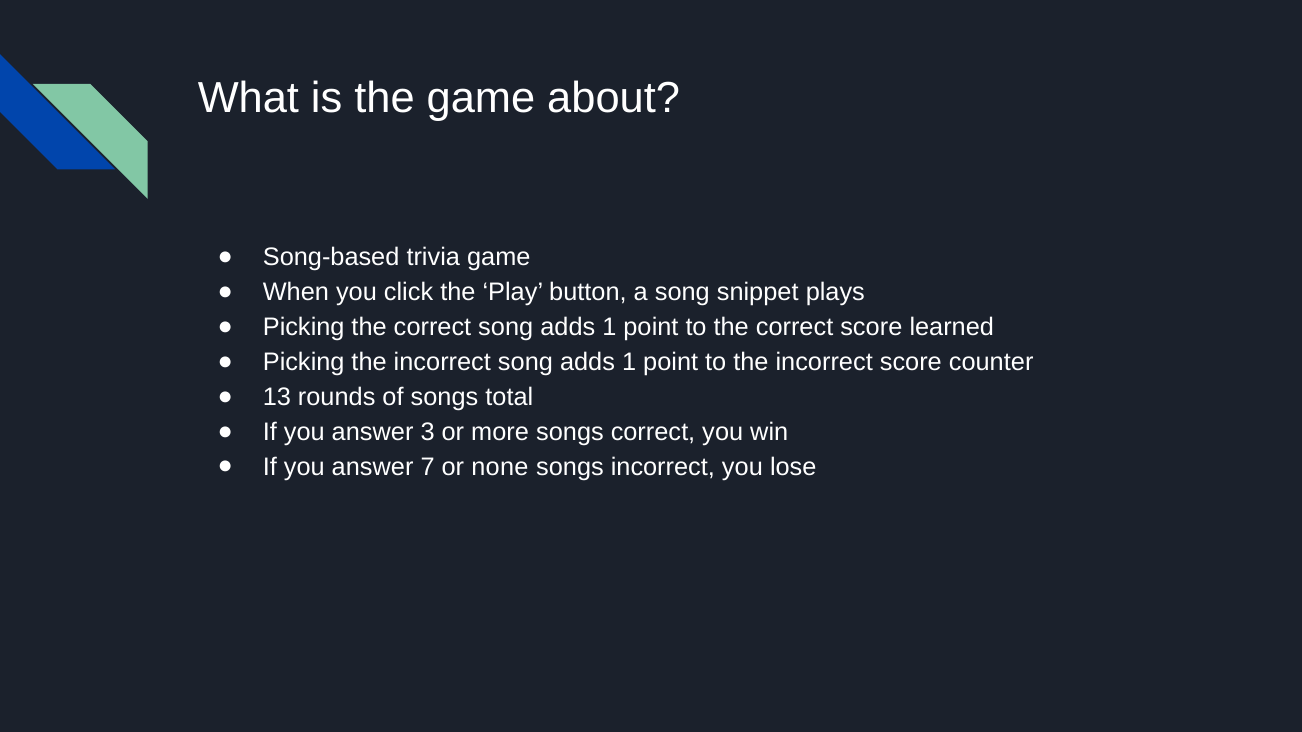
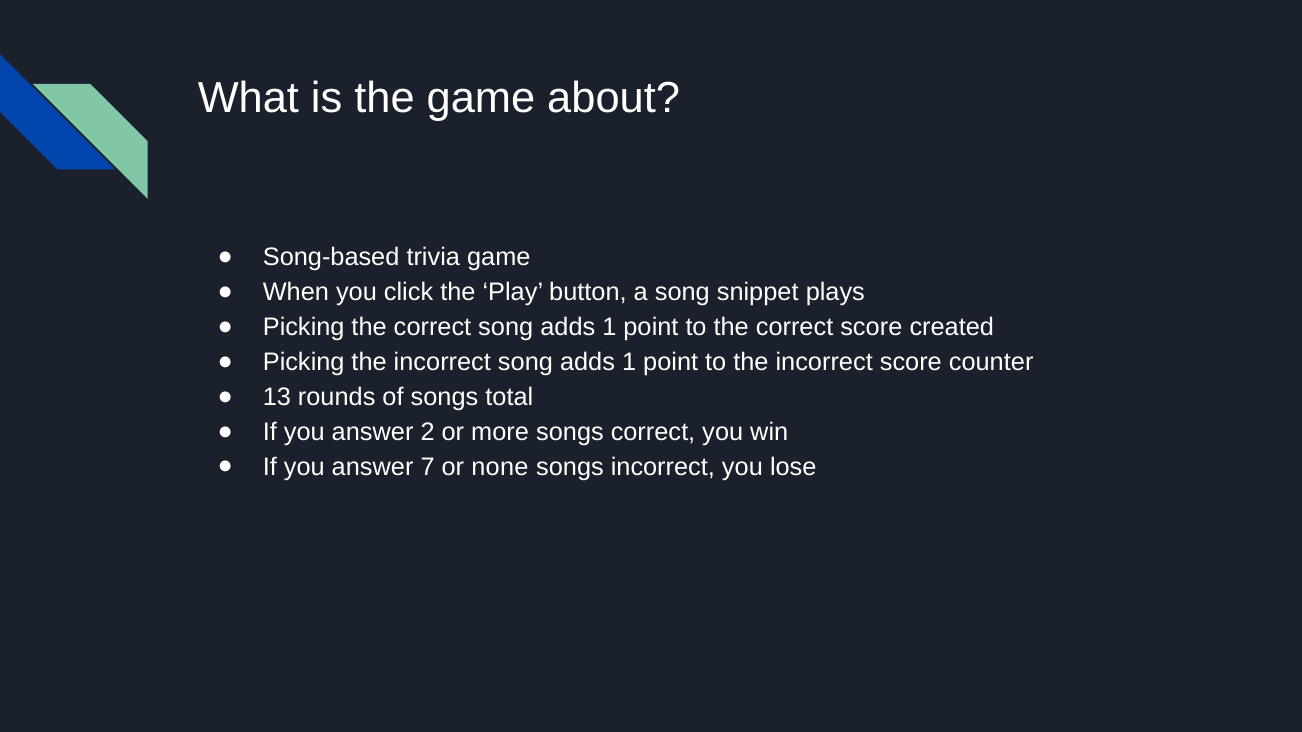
learned: learned -> created
3: 3 -> 2
